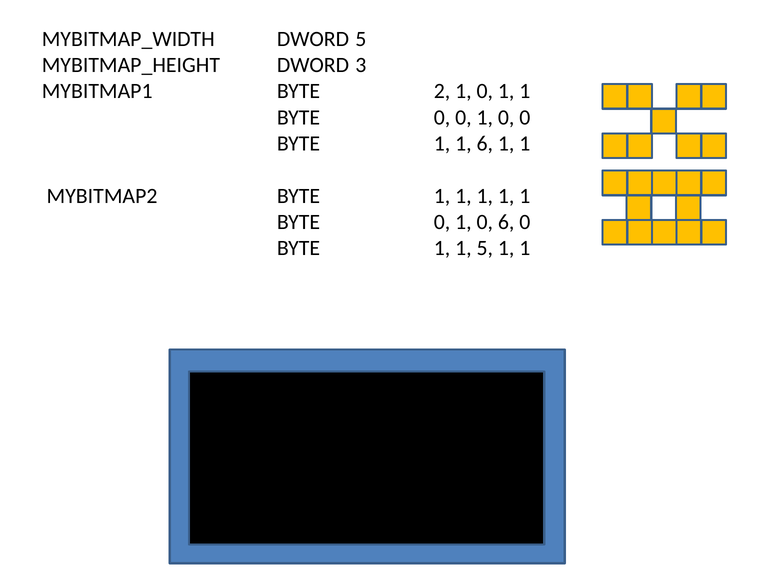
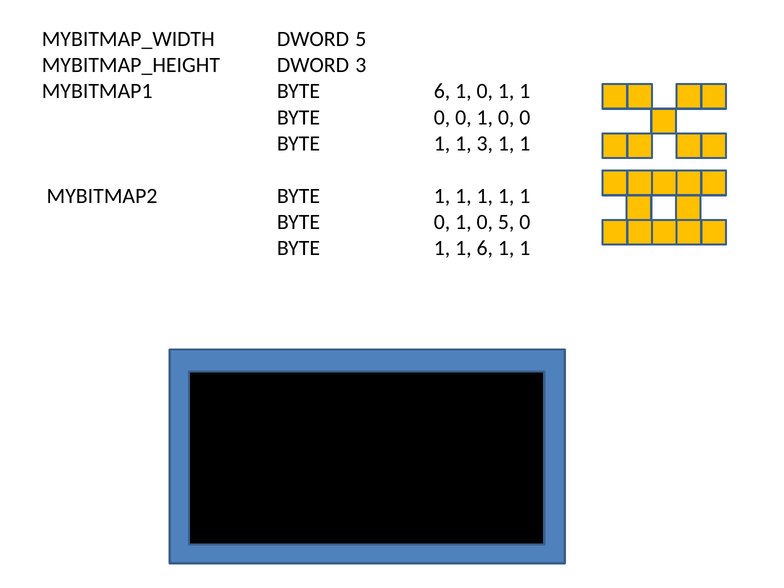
BYTE 2: 2 -> 6
1 6: 6 -> 3
0 6: 6 -> 5
1 5: 5 -> 6
